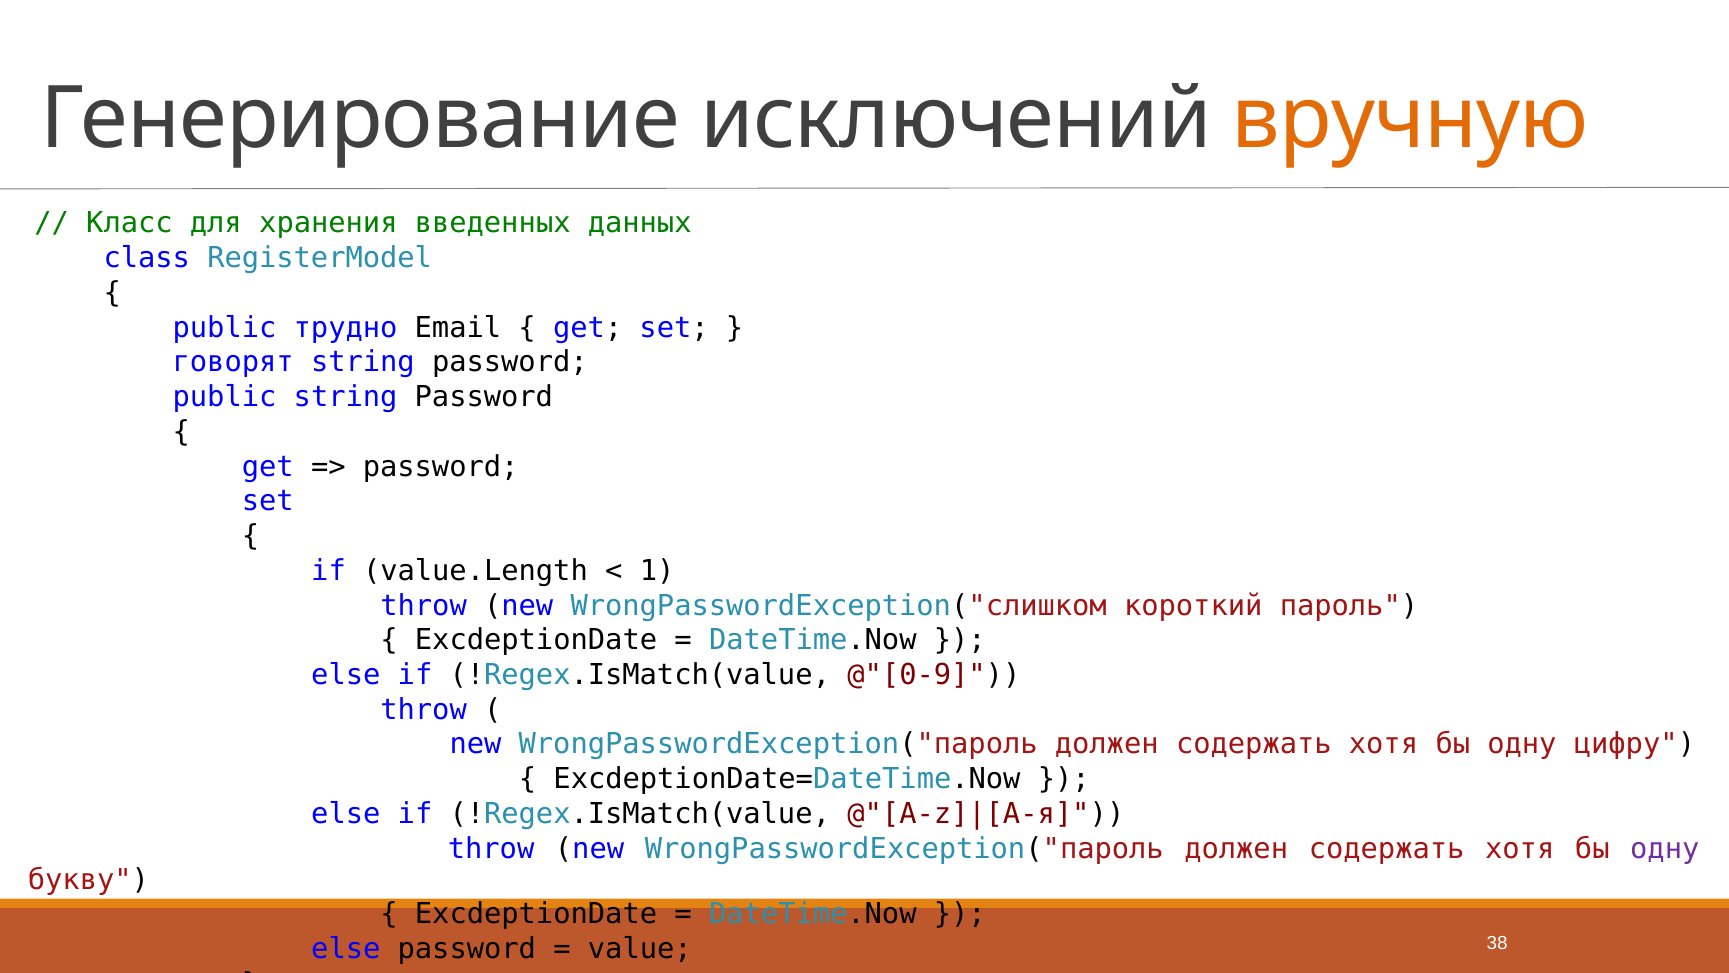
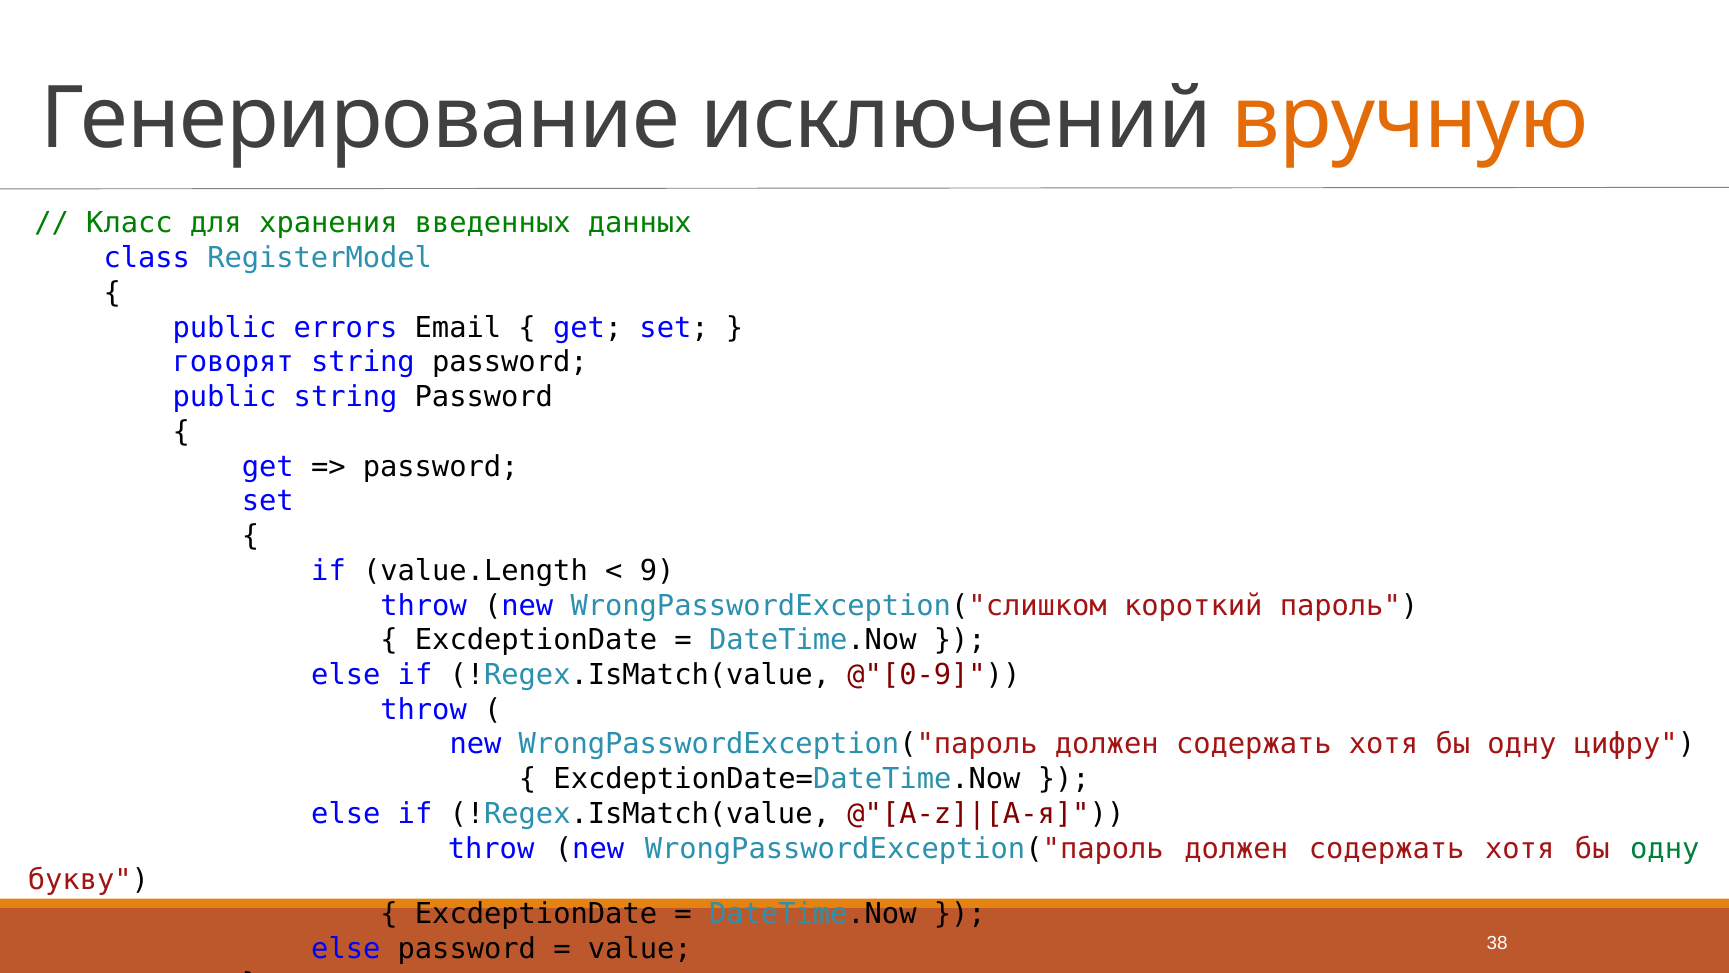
трудно: трудно -> errors
1: 1 -> 9
одну at (1665, 848) colour: purple -> green
